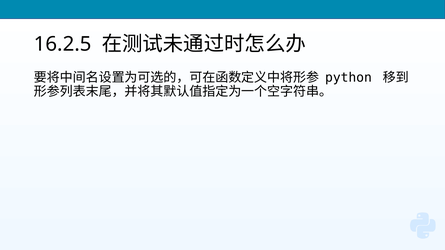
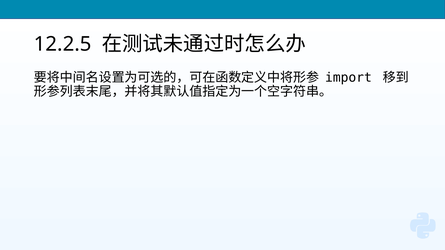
16.2.5: 16.2.5 -> 12.2.5
python: python -> import
